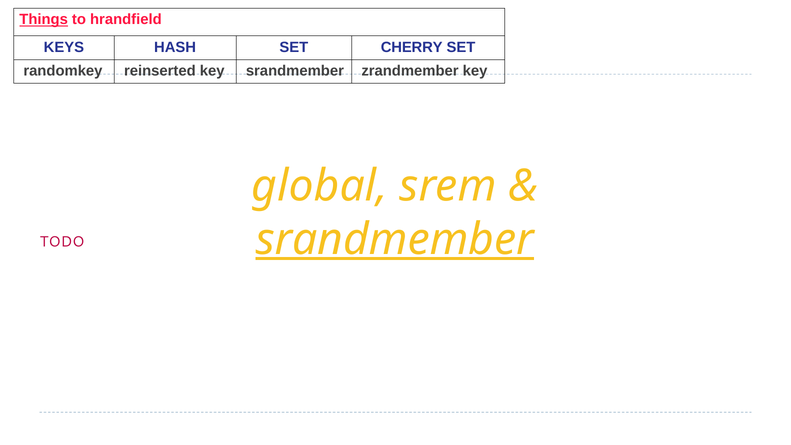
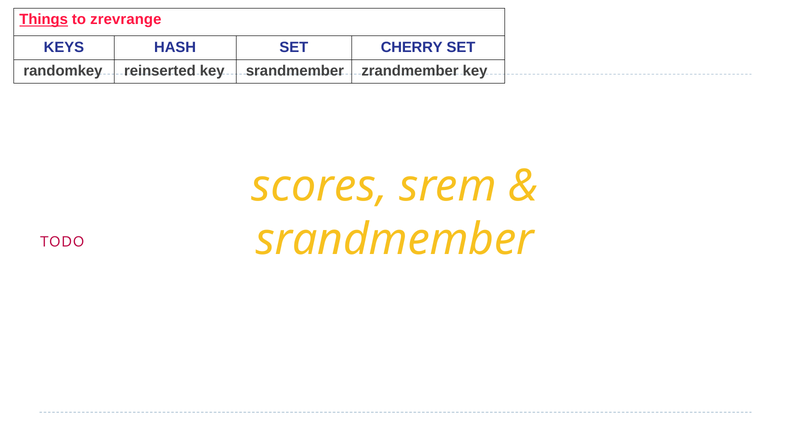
hrandfield: hrandfield -> zrevrange
global: global -> scores
srandmember at (395, 239) underline: present -> none
